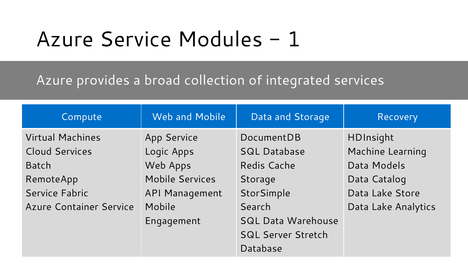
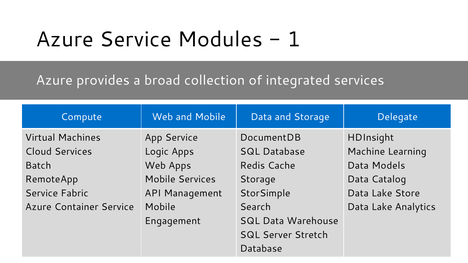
Recovery: Recovery -> Delegate
